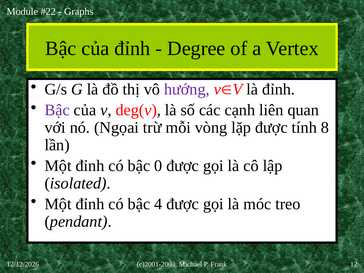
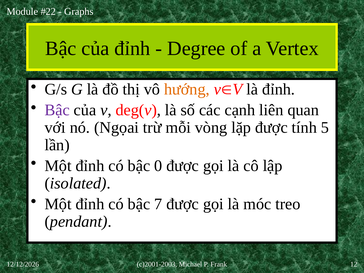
hướng colour: purple -> orange
8: 8 -> 5
4: 4 -> 7
